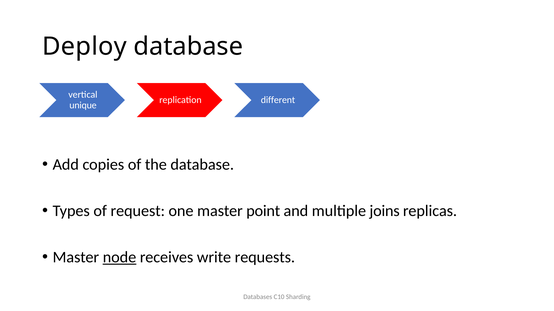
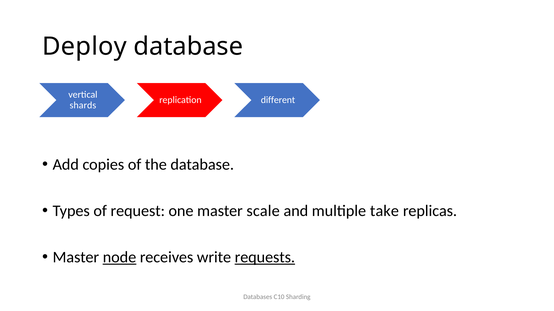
unique: unique -> shards
point: point -> scale
joins: joins -> take
requests underline: none -> present
